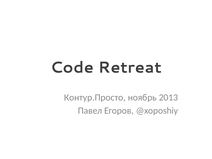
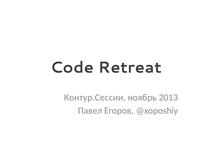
Контур.Просто: Контур.Просто -> Контур.Сессии
